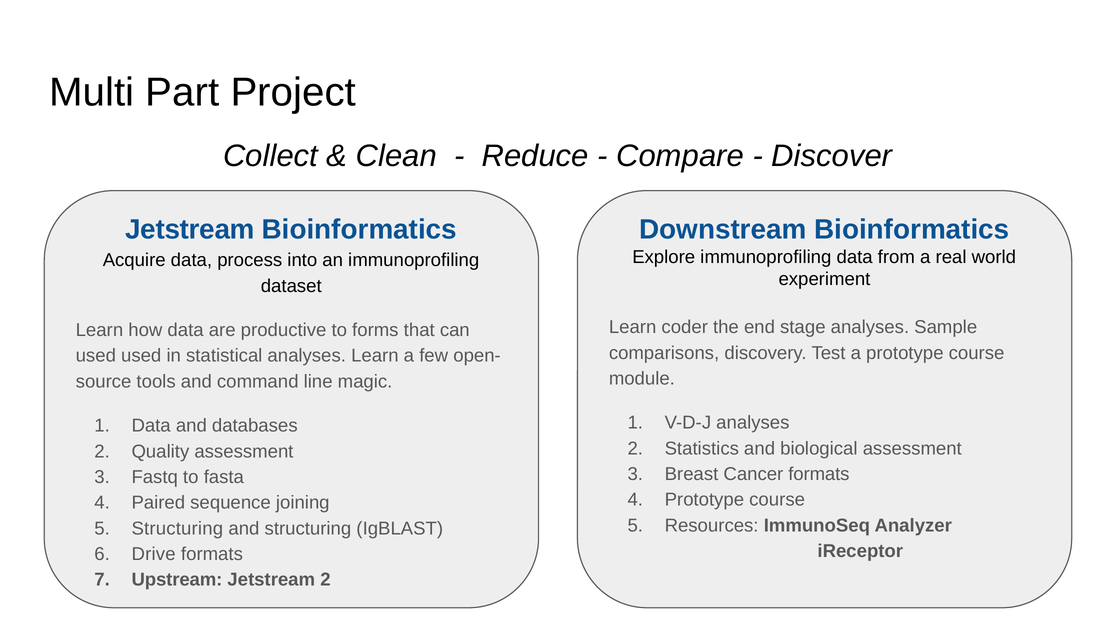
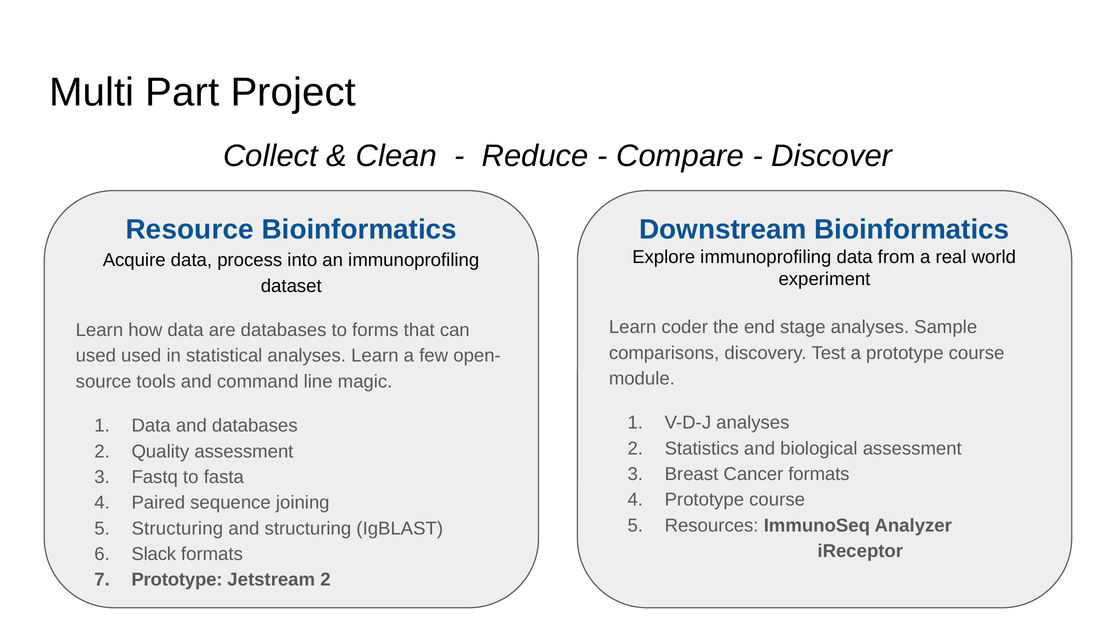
Jetstream at (190, 230): Jetstream -> Resource
are productive: productive -> databases
Drive: Drive -> Slack
Upstream at (177, 580): Upstream -> Prototype
